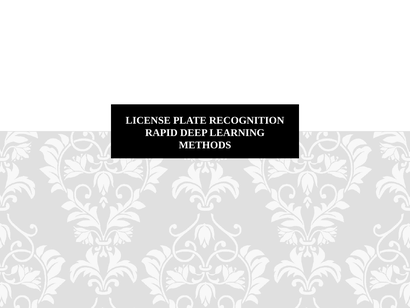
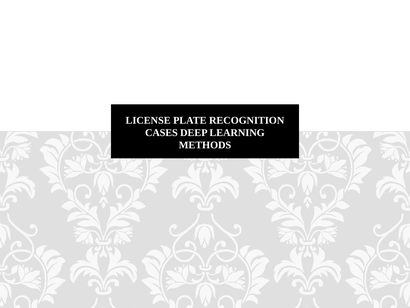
RAPID: RAPID -> CASES
